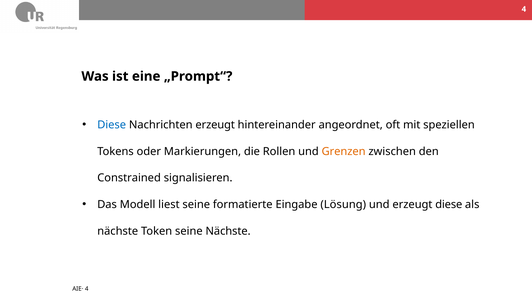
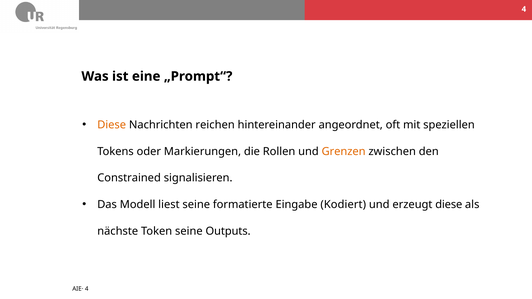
Diese at (112, 125) colour: blue -> orange
Nachrichten erzeugt: erzeugt -> reichen
Lösung: Lösung -> Kodiert
seine Nächste: Nächste -> Outputs
